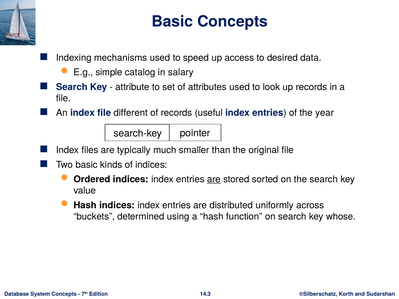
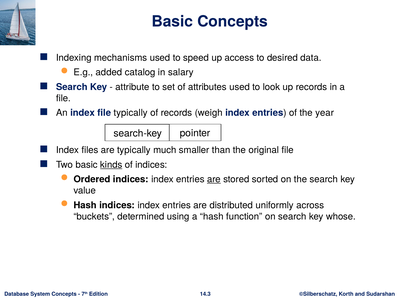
simple: simple -> added
file different: different -> typically
useful: useful -> weigh
kinds underline: none -> present
